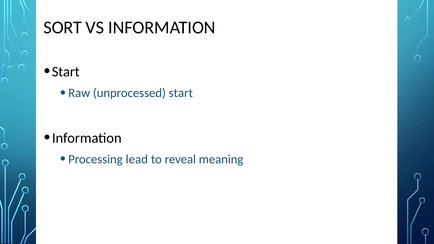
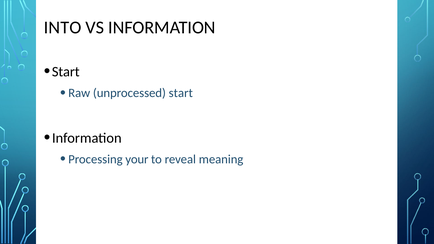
SORT: SORT -> INTO
lead: lead -> your
